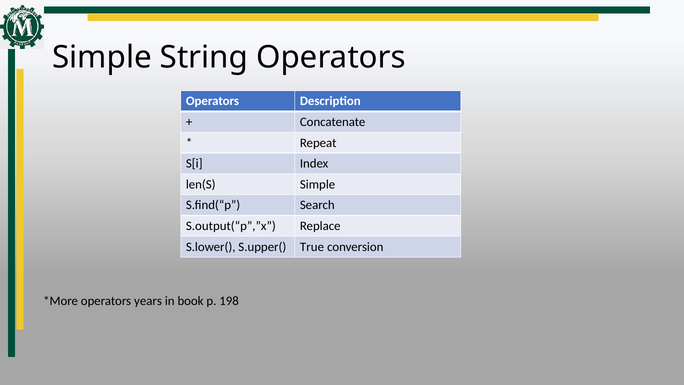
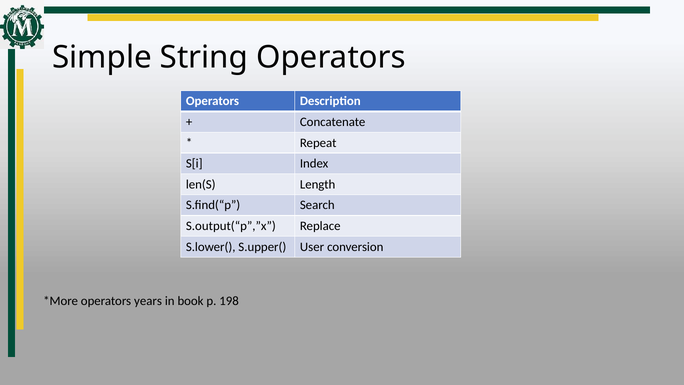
len(S Simple: Simple -> Length
True: True -> User
